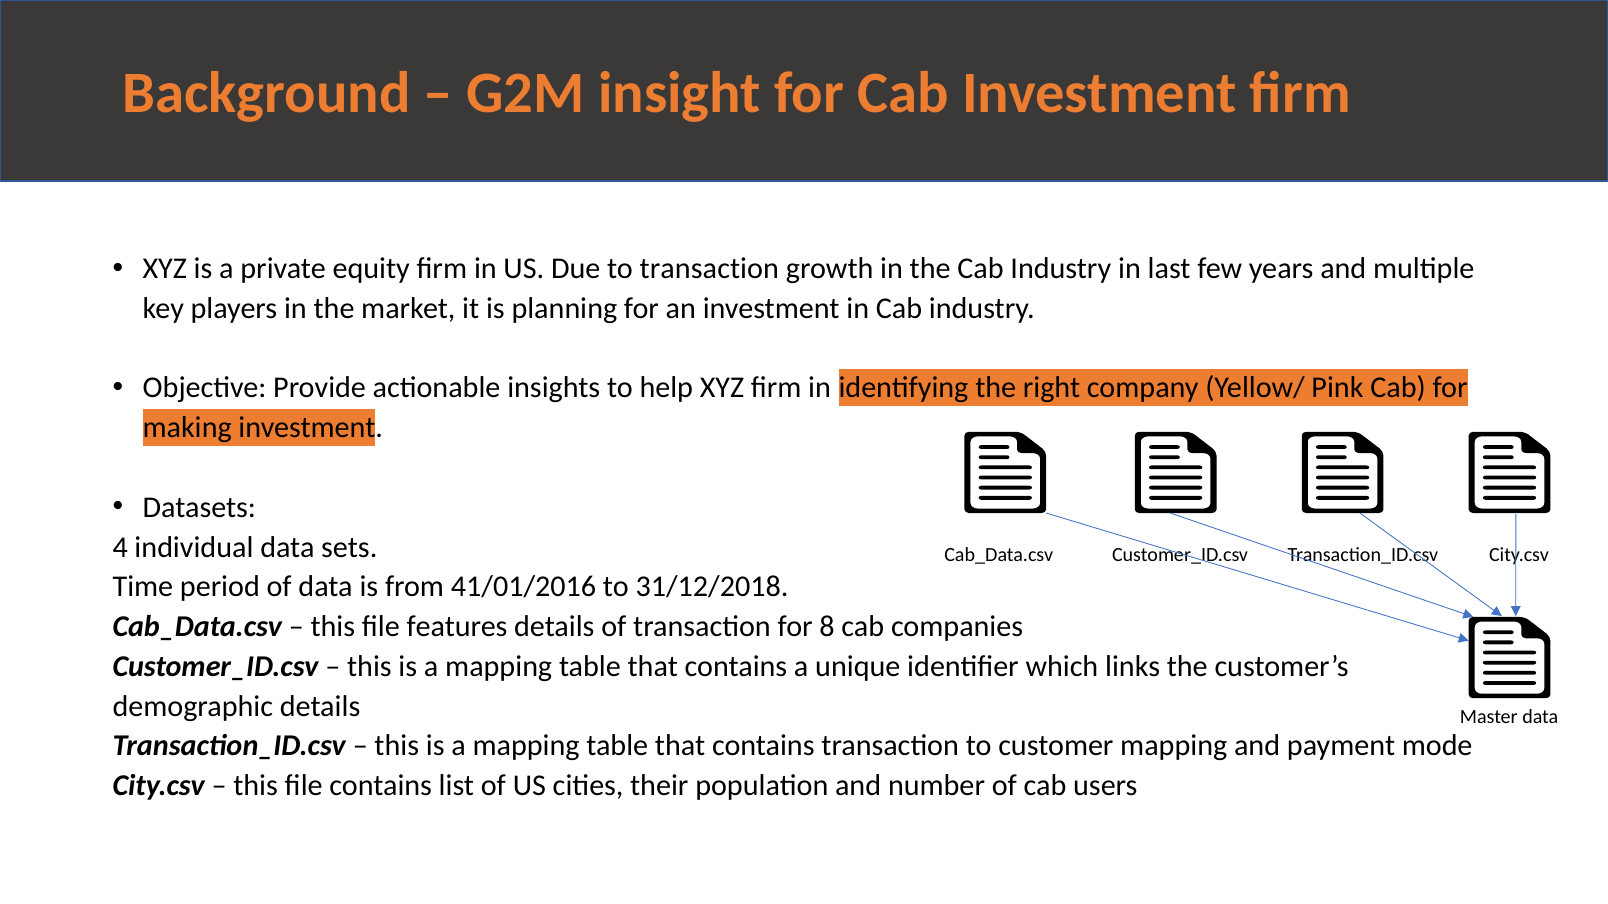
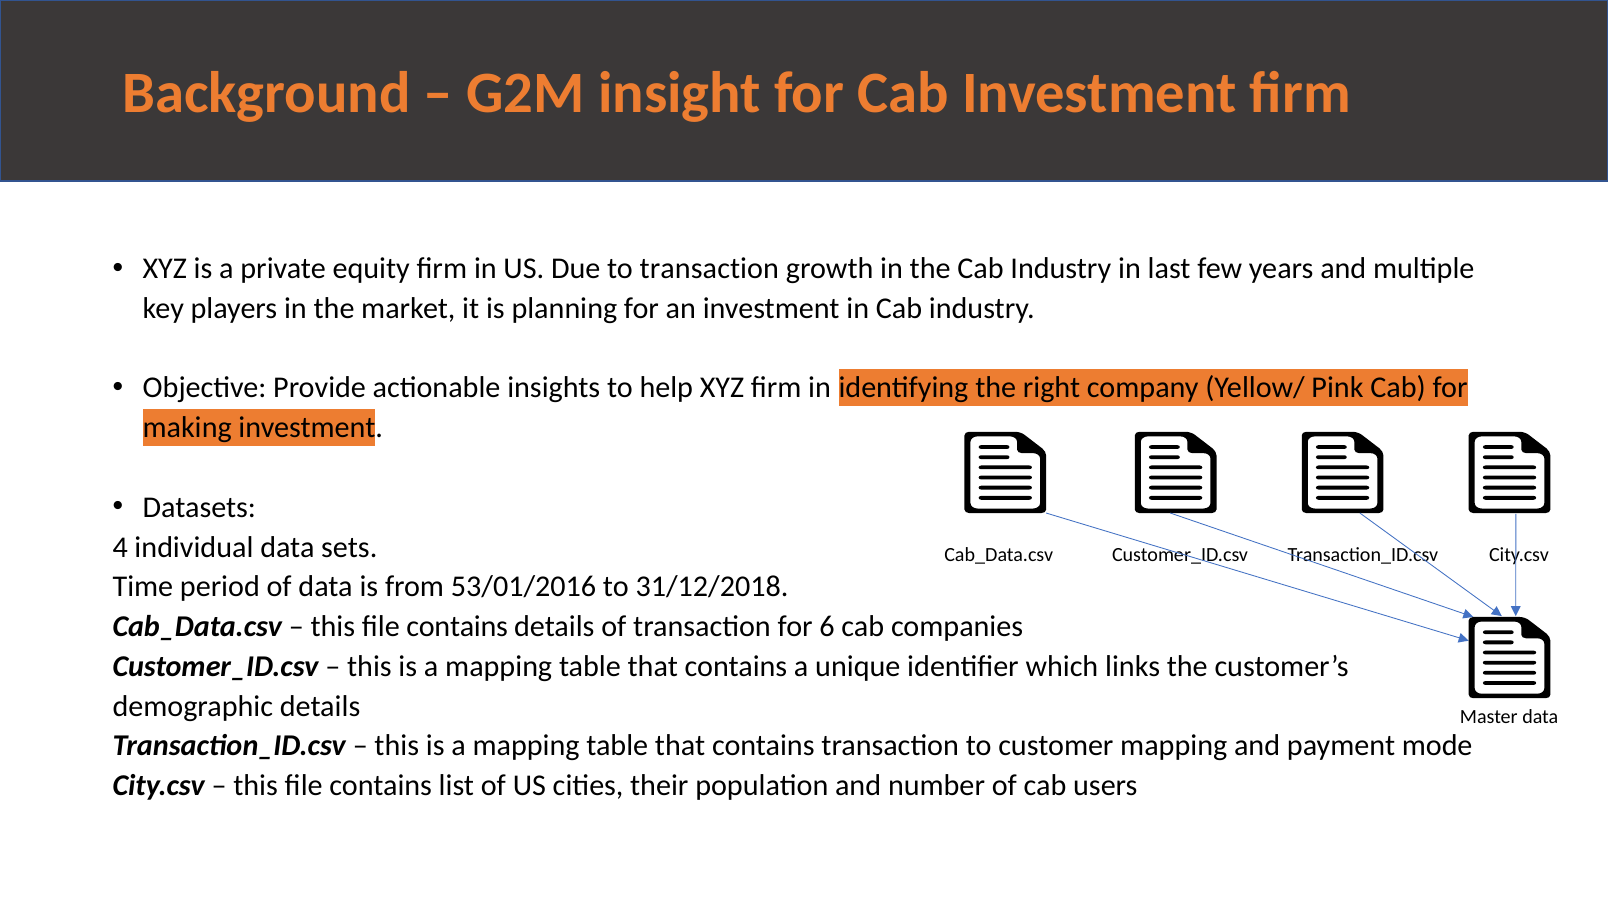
41/01/2016: 41/01/2016 -> 53/01/2016
features at (457, 627): features -> contains
8: 8 -> 6
